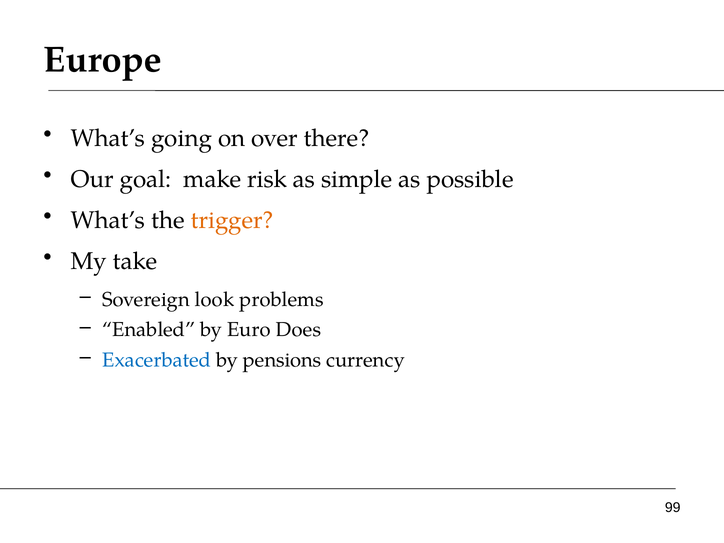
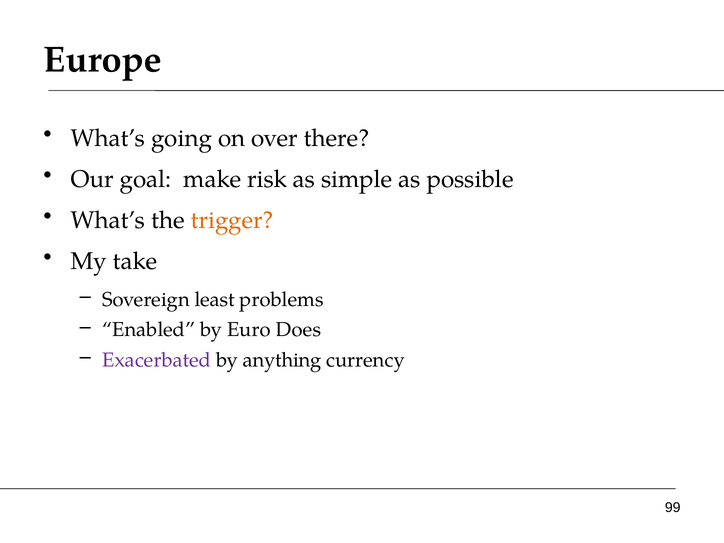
look: look -> least
Exacerbated colour: blue -> purple
pensions: pensions -> anything
